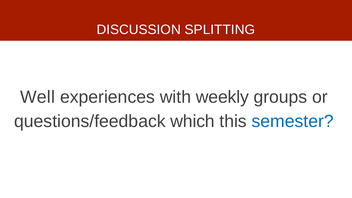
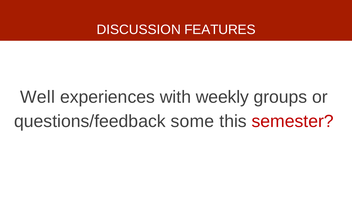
SPLITTING: SPLITTING -> FEATURES
which: which -> some
semester colour: blue -> red
